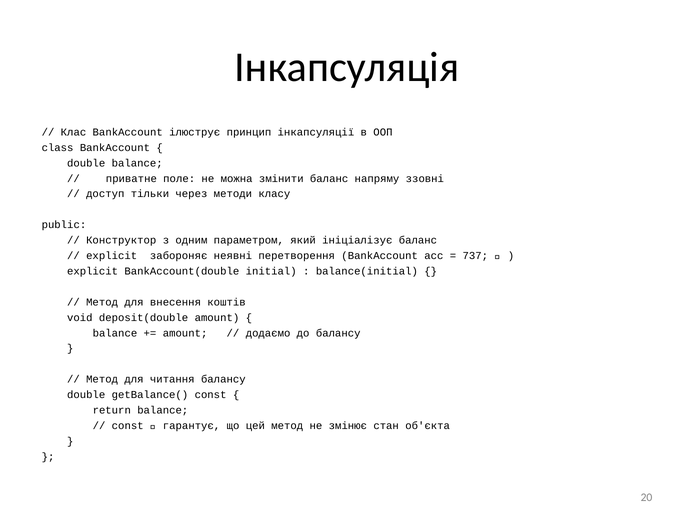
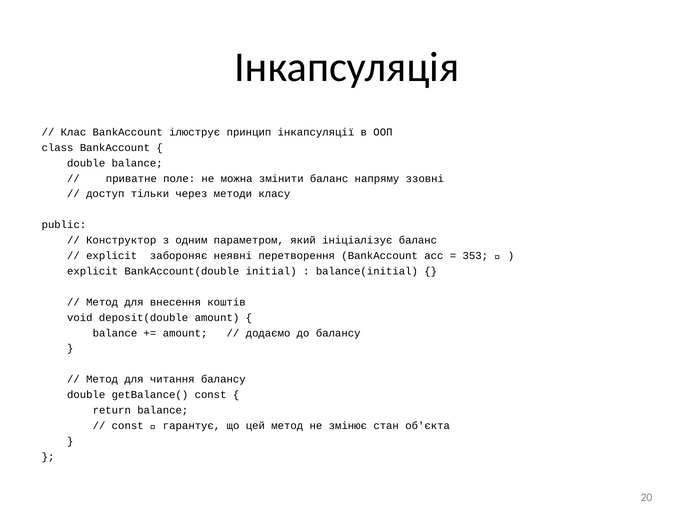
737: 737 -> 353
